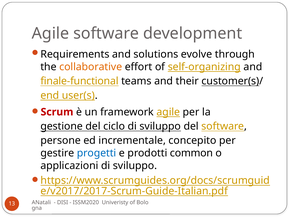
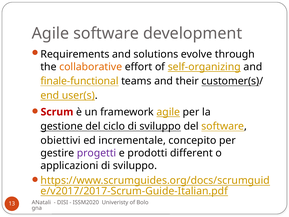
persone: persone -> obiettivi
progetti colour: blue -> purple
common: common -> different
